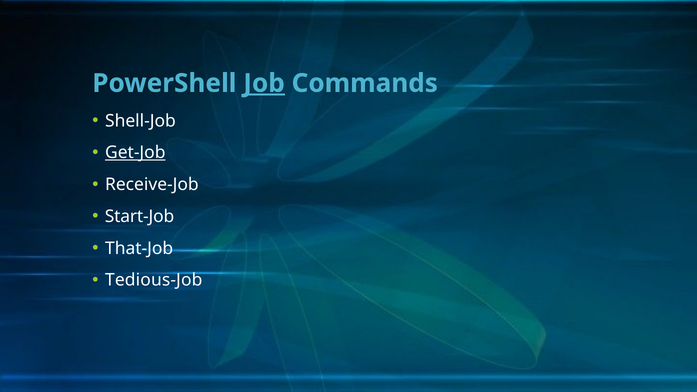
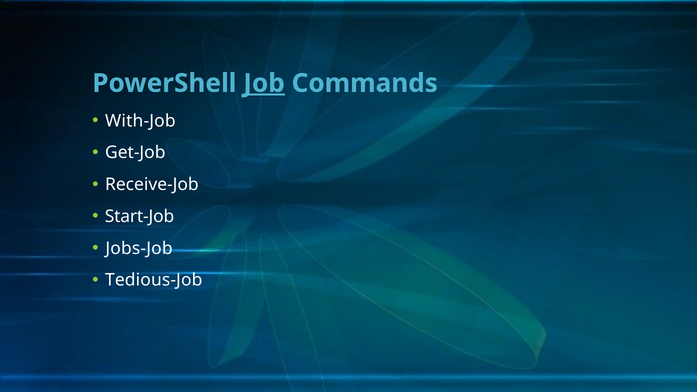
Shell-Job: Shell-Job -> With-Job
Get-Job underline: present -> none
That-Job: That-Job -> Jobs-Job
